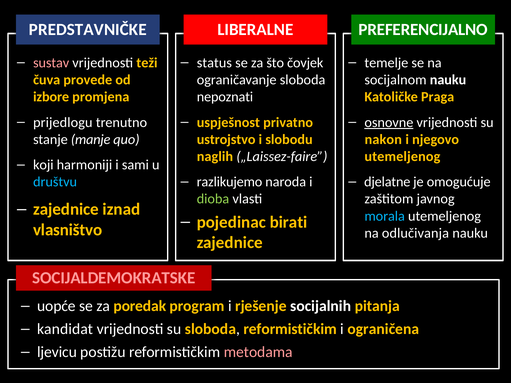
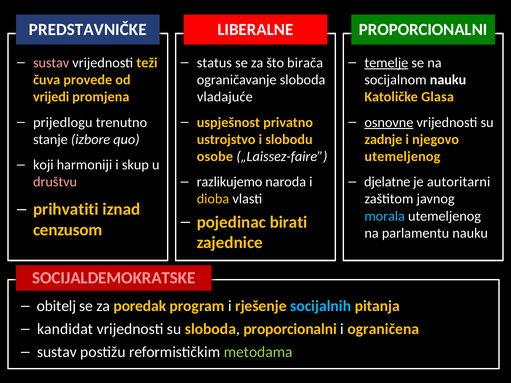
LIBERALNE PREFERENCIJALNO: PREFERENCIJALNO -> PROPORCIONALNI
čovjek: čovjek -> birača
temelje underline: none -> present
izbore: izbore -> vrijedi
nepoznati: nepoznati -> vladajuće
Praga: Praga -> Glasa
manje: manje -> izbore
nakon: nakon -> zadnje
naglih: naglih -> osobe
sami: sami -> skup
omogućuje: omogućuje -> autoritarni
društvu colour: light blue -> pink
dioba colour: light green -> yellow
zajednice at (66, 210): zajednice -> prihvatiti
vlasništvo: vlasništvo -> cenzusom
odlučivanja: odlučivanja -> parlamentu
uopće: uopće -> obitelj
socijalnih colour: white -> light blue
sloboda reformističkim: reformističkim -> proporcionalni
ljevicu at (57, 352): ljevicu -> sustav
metodama colour: pink -> light green
